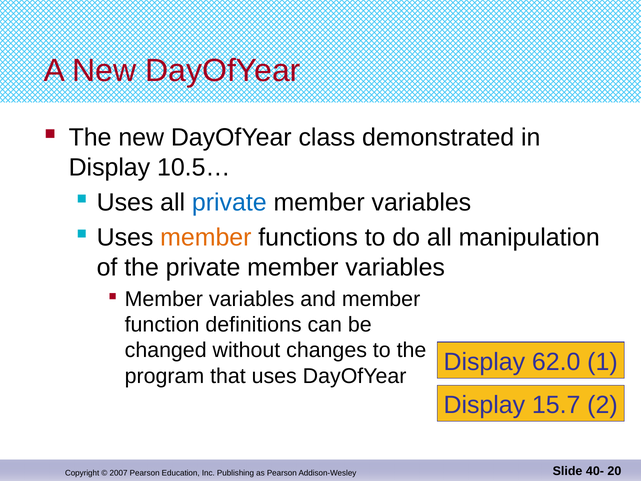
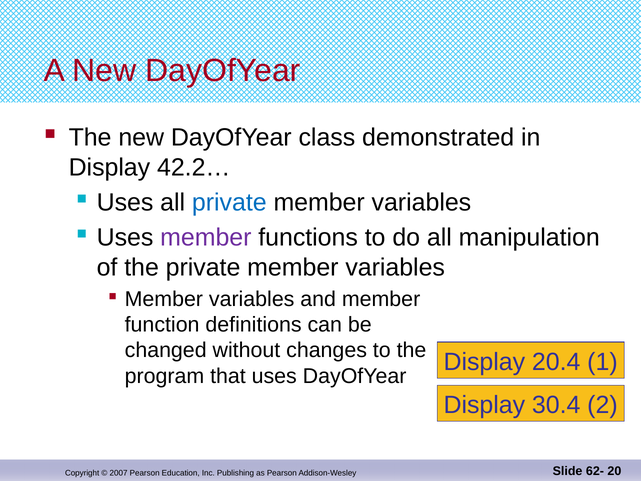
10.5…: 10.5… -> 42.2…
member at (206, 237) colour: orange -> purple
62.0: 62.0 -> 20.4
15.7: 15.7 -> 30.4
40-: 40- -> 62-
